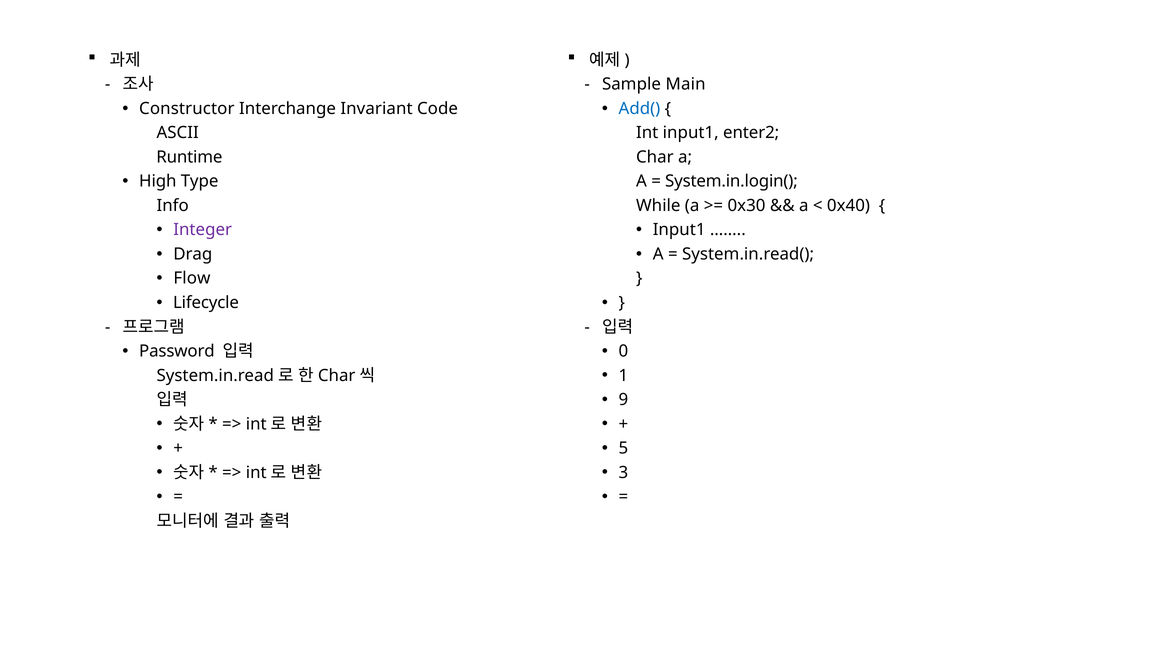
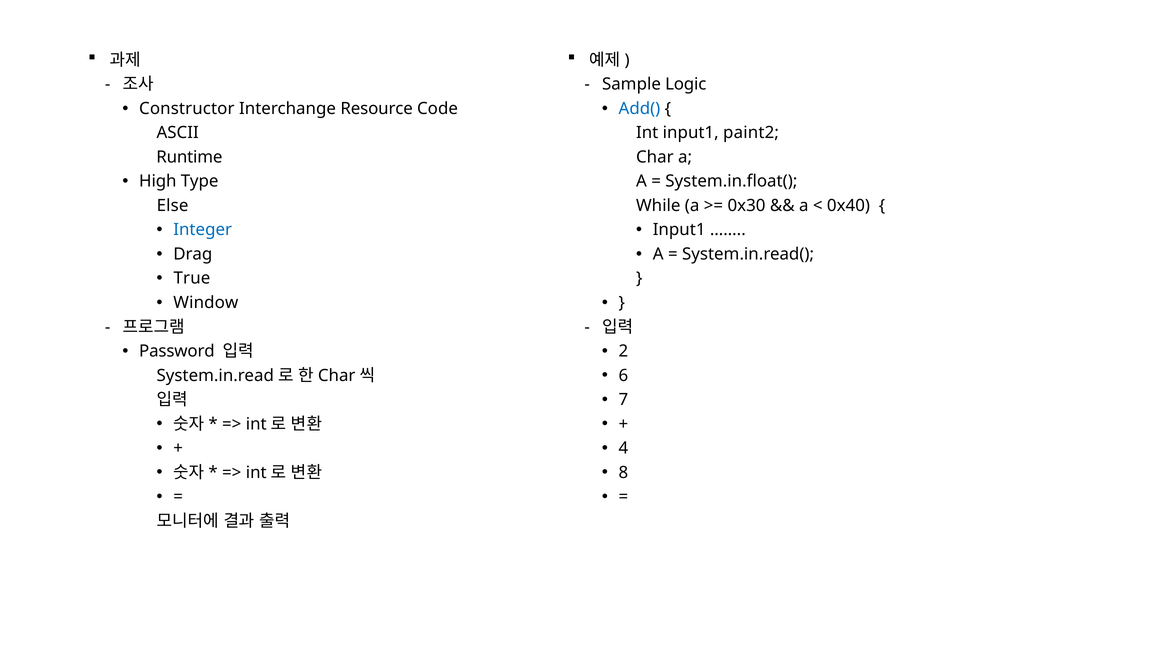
Main: Main -> Logic
Invariant: Invariant -> Resource
enter2: enter2 -> paint2
System.in.login(: System.in.login( -> System.in.float(
Info: Info -> Else
Integer colour: purple -> blue
Flow: Flow -> True
Lifecycle: Lifecycle -> Window
0: 0 -> 2
1: 1 -> 6
9: 9 -> 7
5: 5 -> 4
3: 3 -> 8
